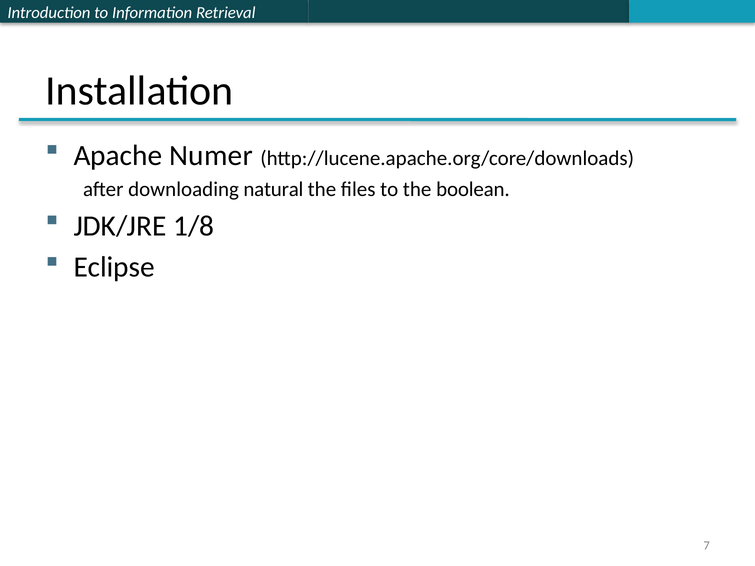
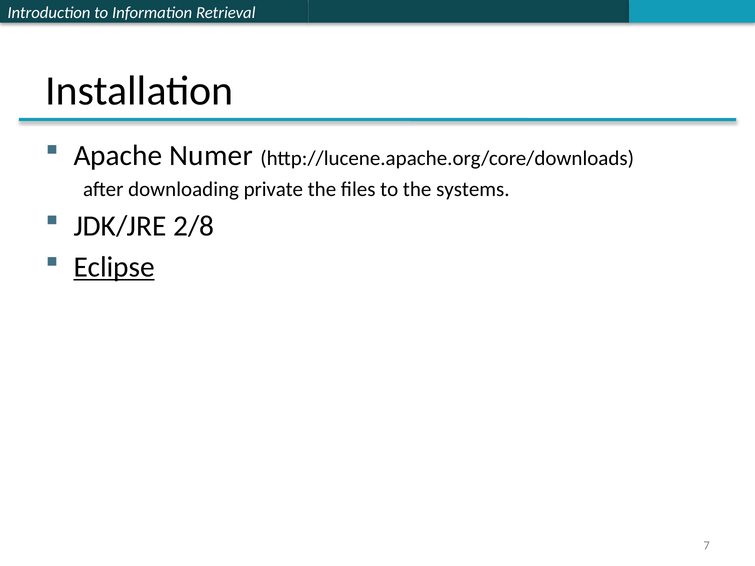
natural: natural -> private
boolean: boolean -> systems
1/8: 1/8 -> 2/8
Eclipse underline: none -> present
